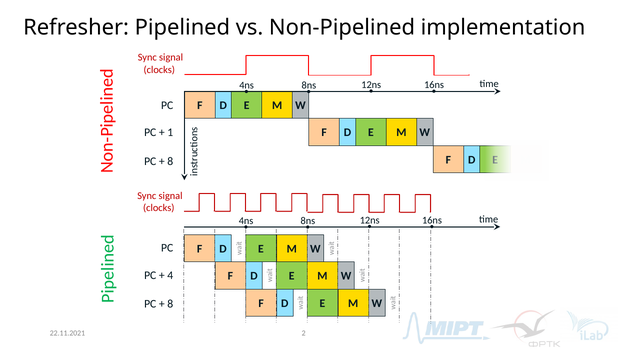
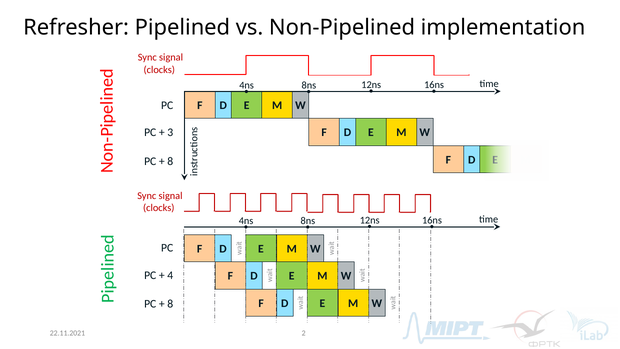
1: 1 -> 3
